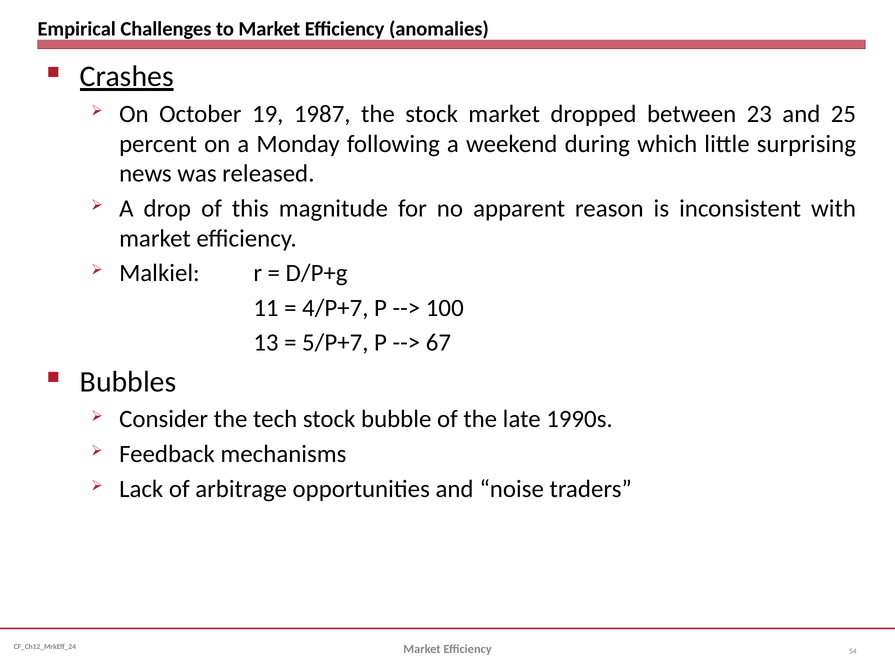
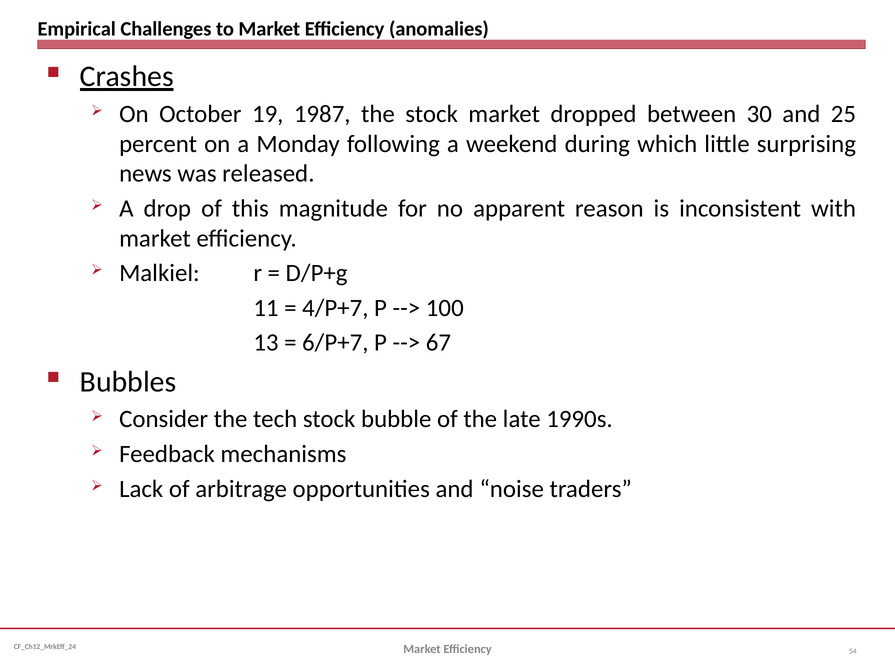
23: 23 -> 30
5/P+7: 5/P+7 -> 6/P+7
